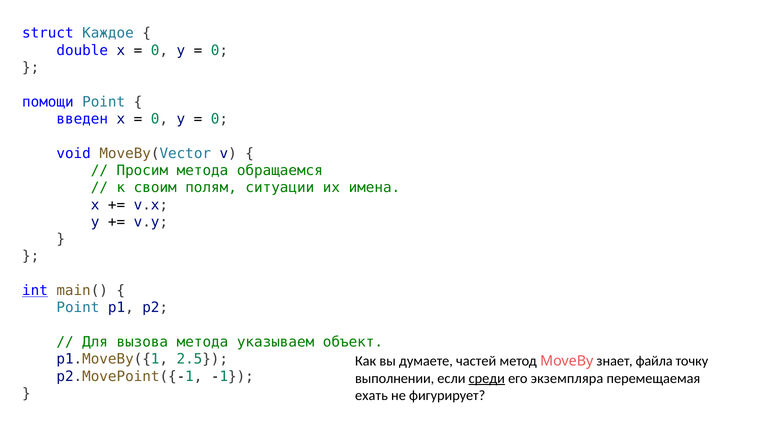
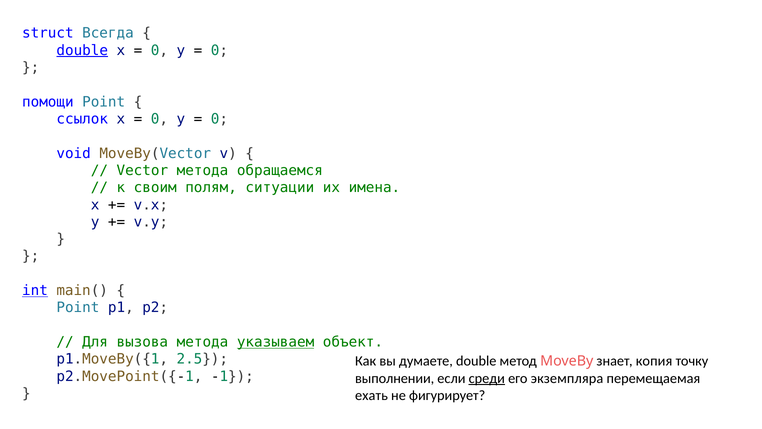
Каждое: Каждое -> Всегда
double at (82, 50) underline: none -> present
введен: введен -> ссылок
Просим: Просим -> Vector
указываем underline: none -> present
думаете частей: частей -> double
файла: файла -> копия
